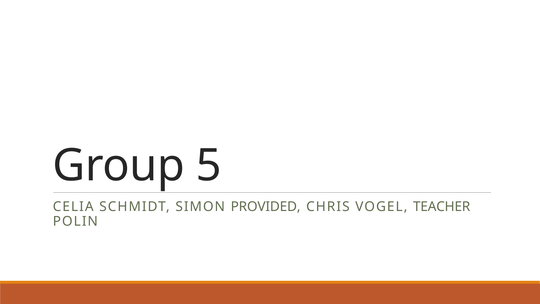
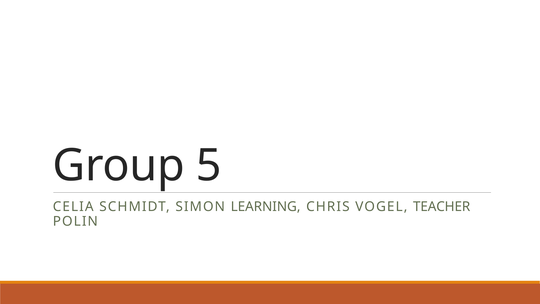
PROVIDED: PROVIDED -> LEARNING
